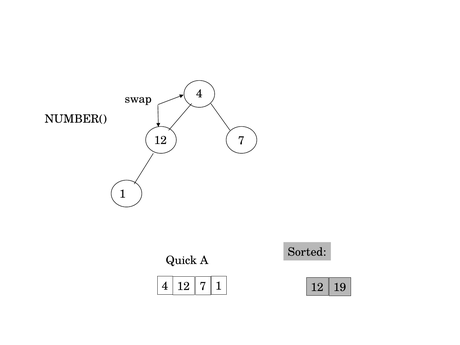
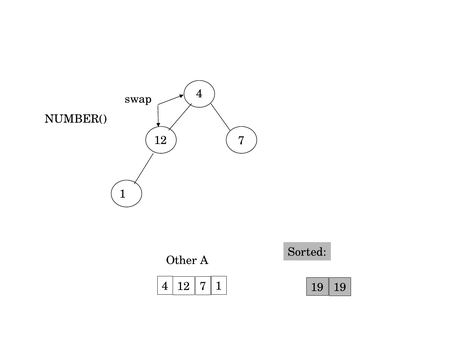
Quick: Quick -> Other
12 12: 12 -> 19
